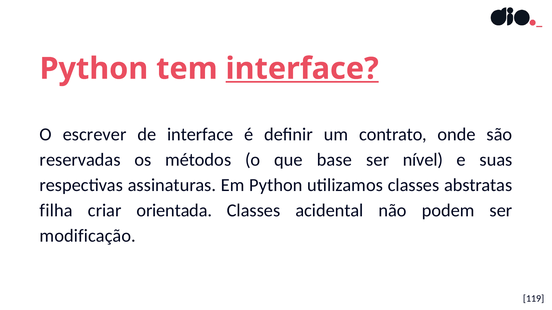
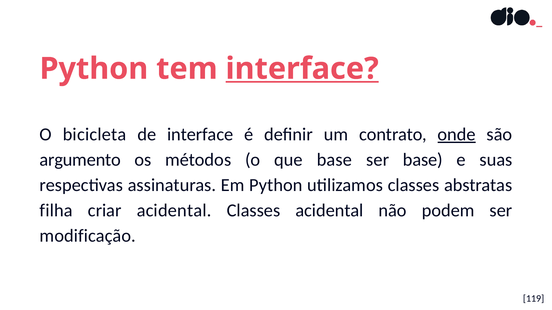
escrever: escrever -> bicicleta
onde underline: none -> present
reservadas: reservadas -> argumento
ser nível: nível -> base
criar orientada: orientada -> acidental
